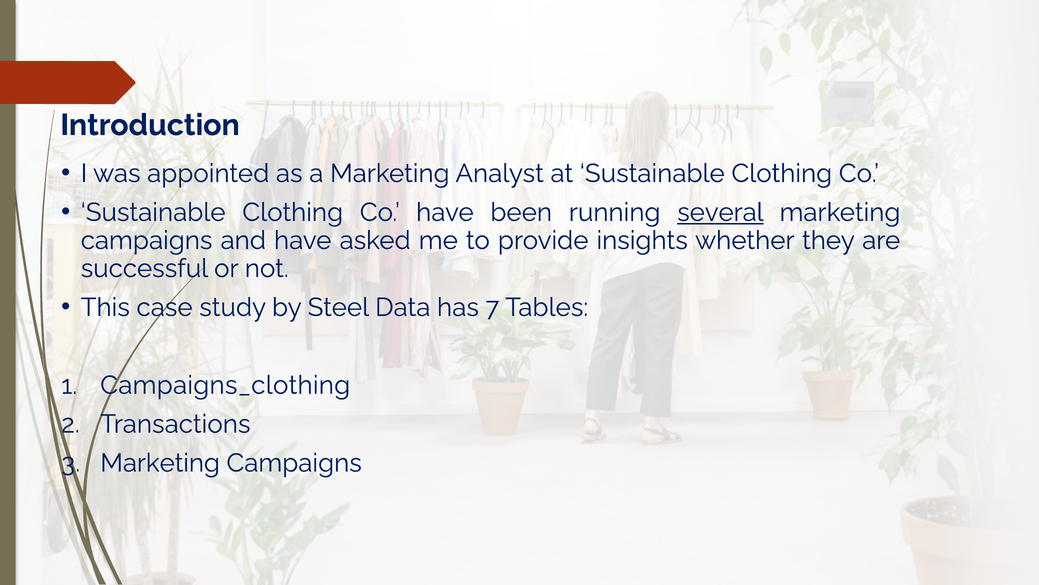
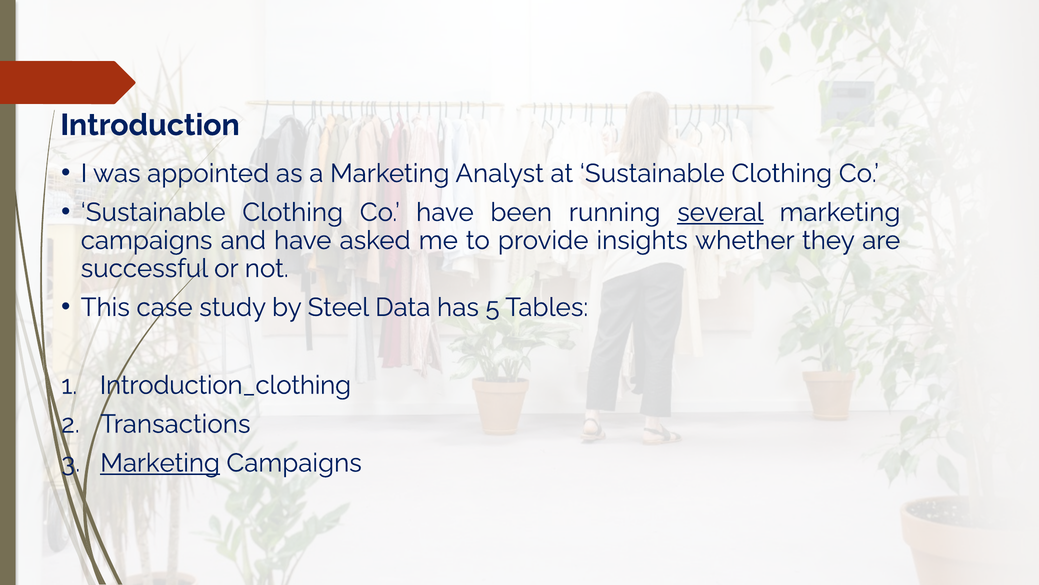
7: 7 -> 5
Campaigns_clothing: Campaigns_clothing -> Introduction_clothing
Marketing at (160, 463) underline: none -> present
